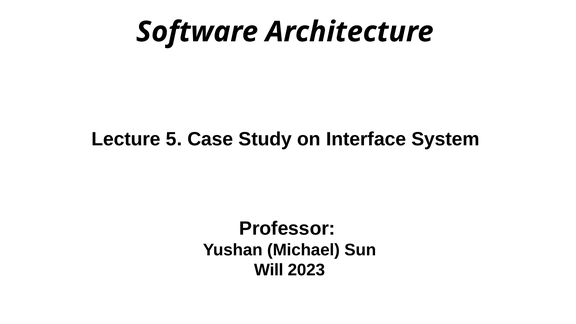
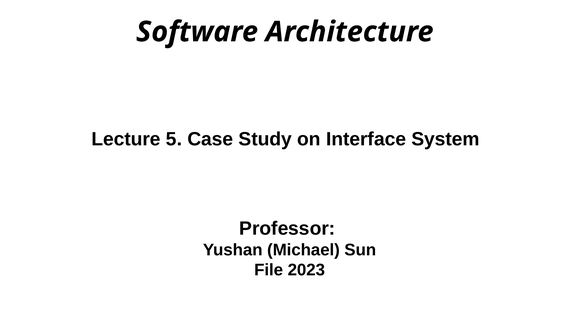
Will: Will -> File
